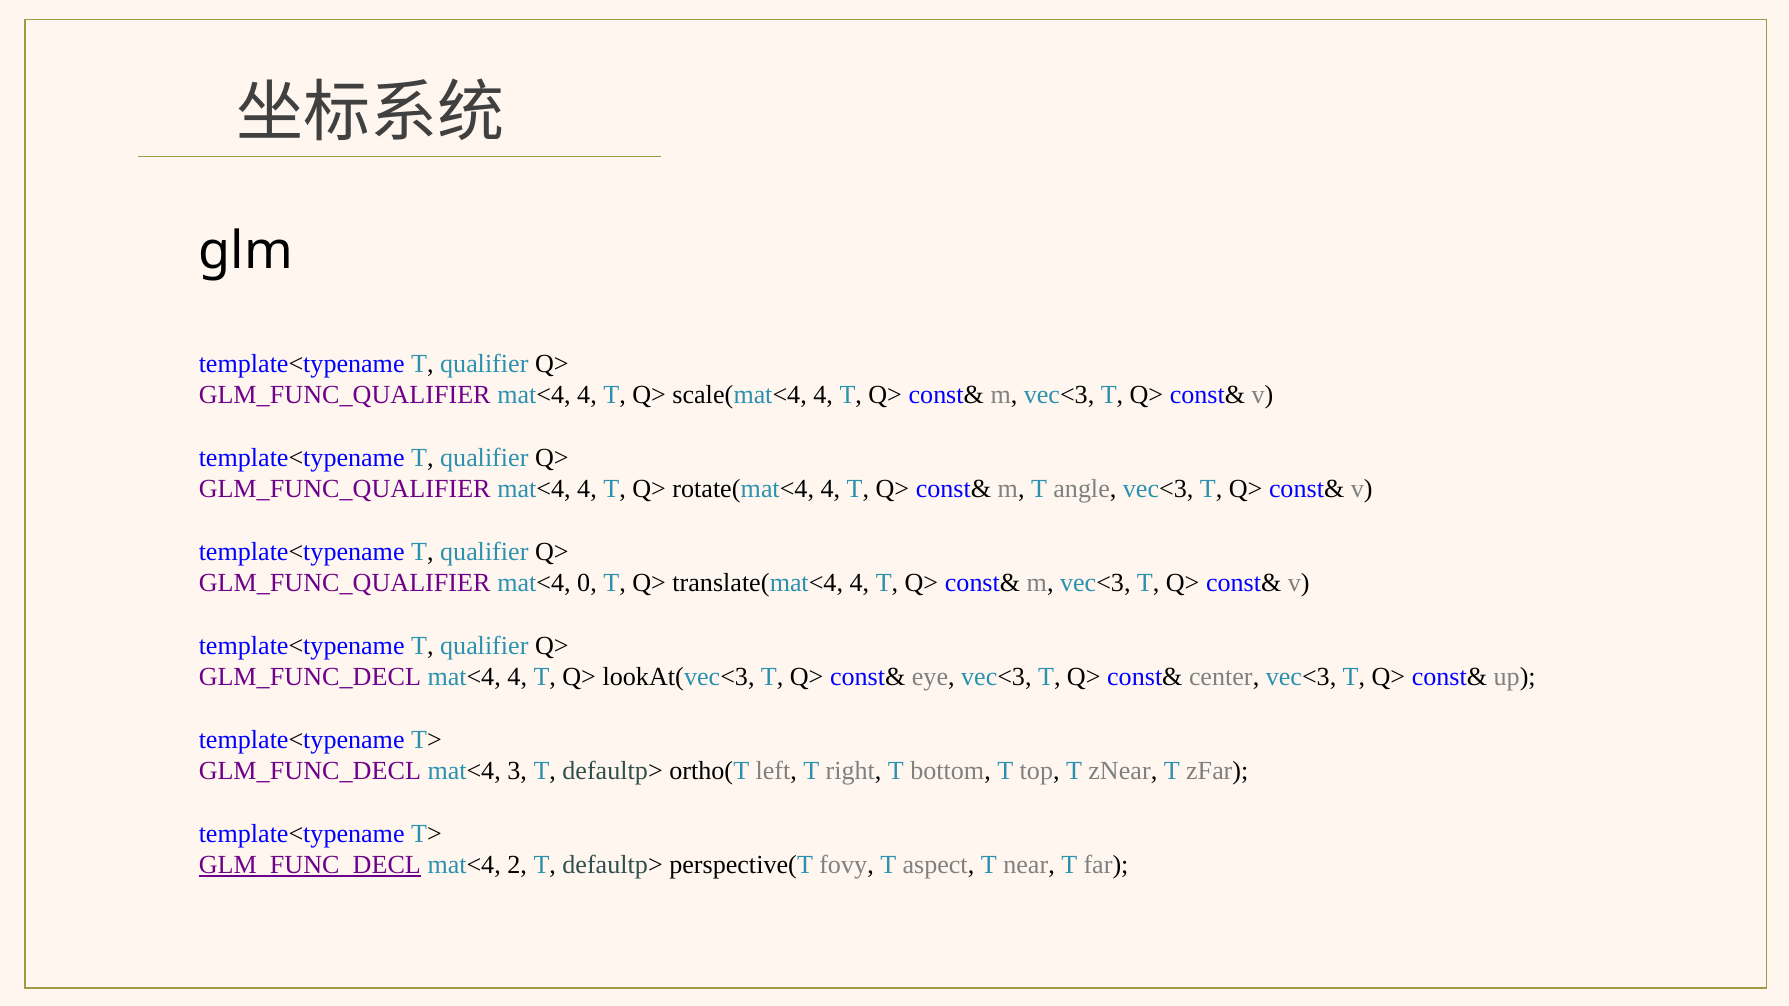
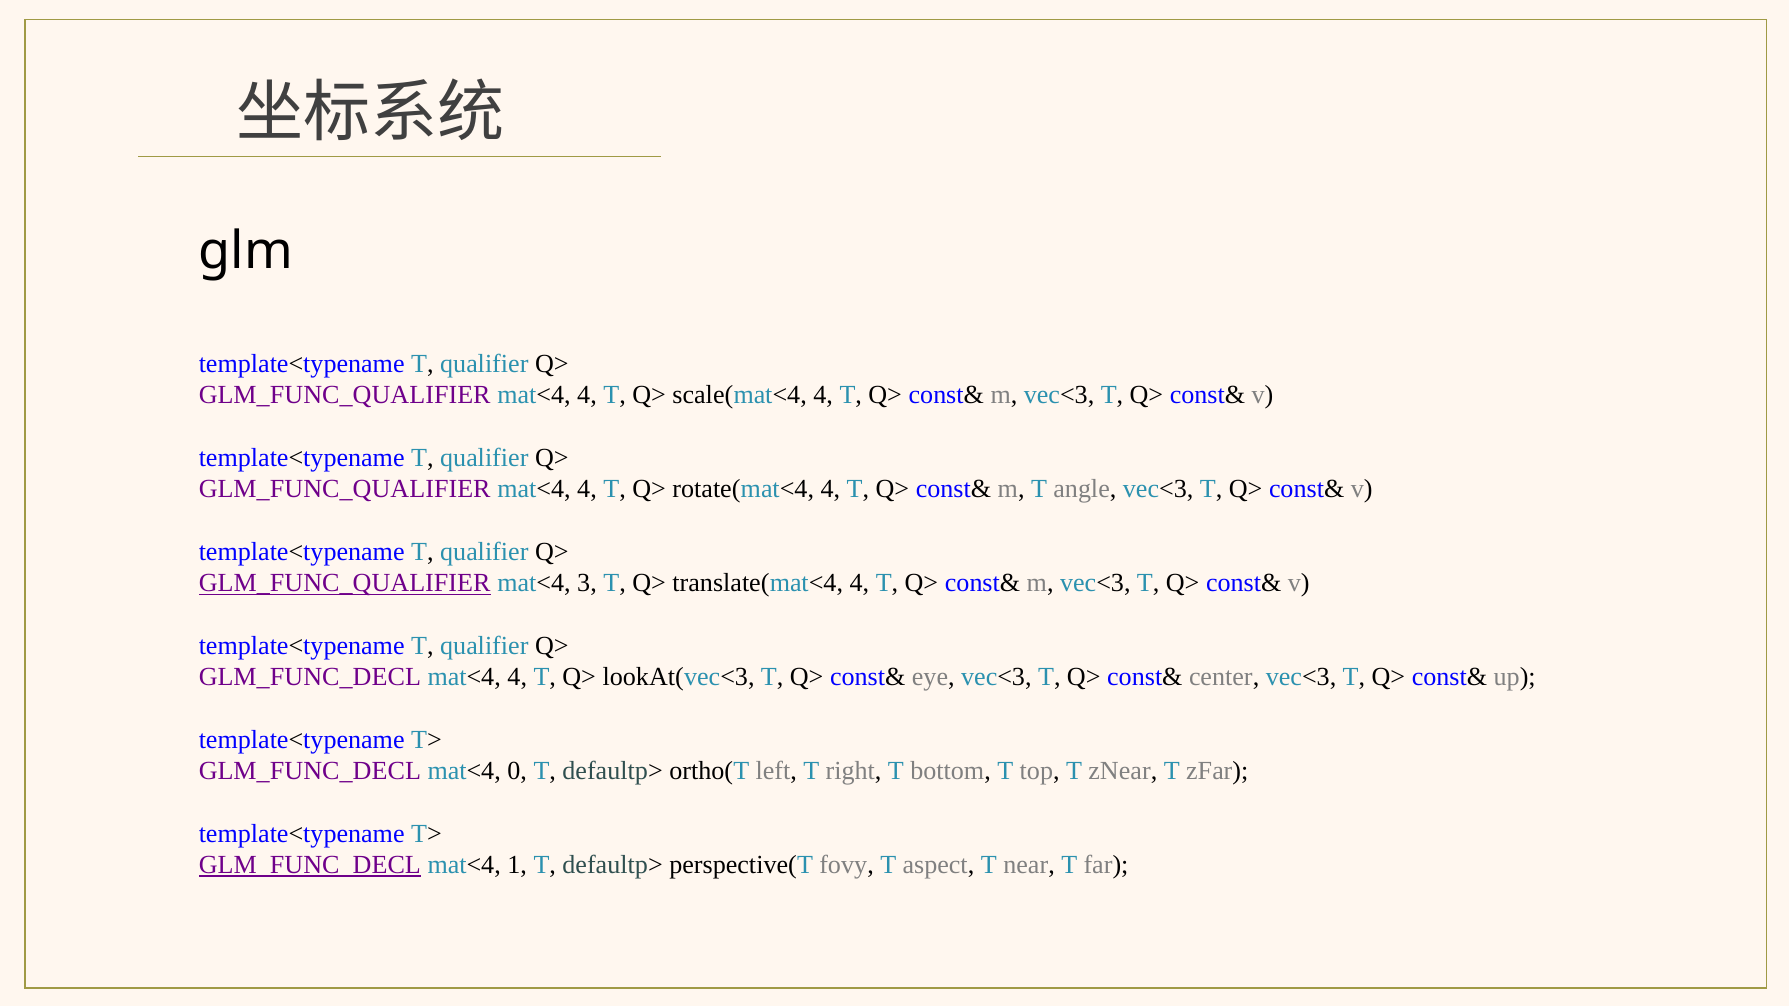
GLM_FUNC_QUALIFIER at (345, 583) underline: none -> present
0: 0 -> 3
3: 3 -> 0
2: 2 -> 1
